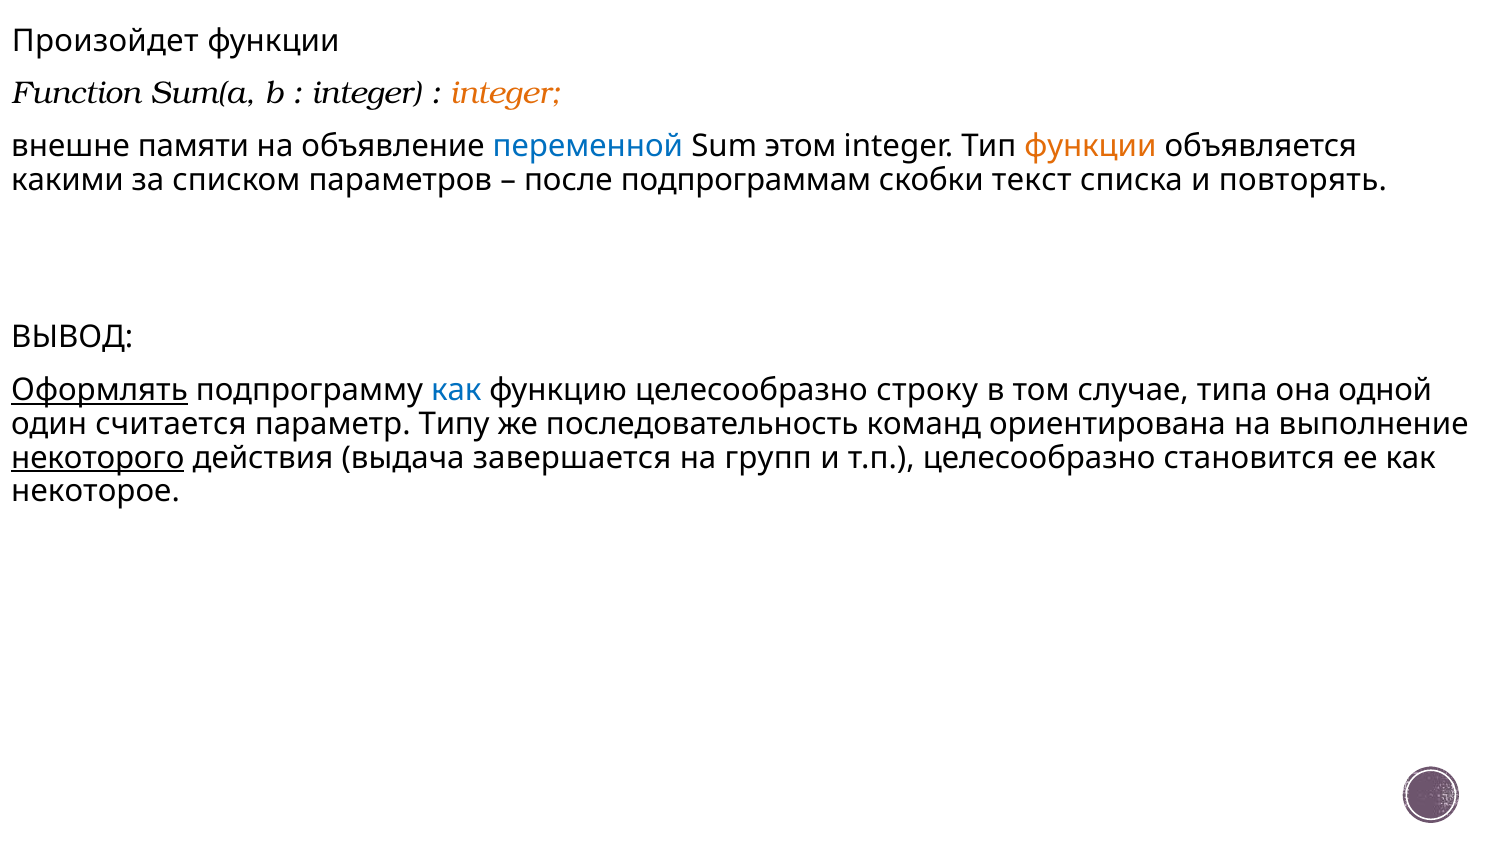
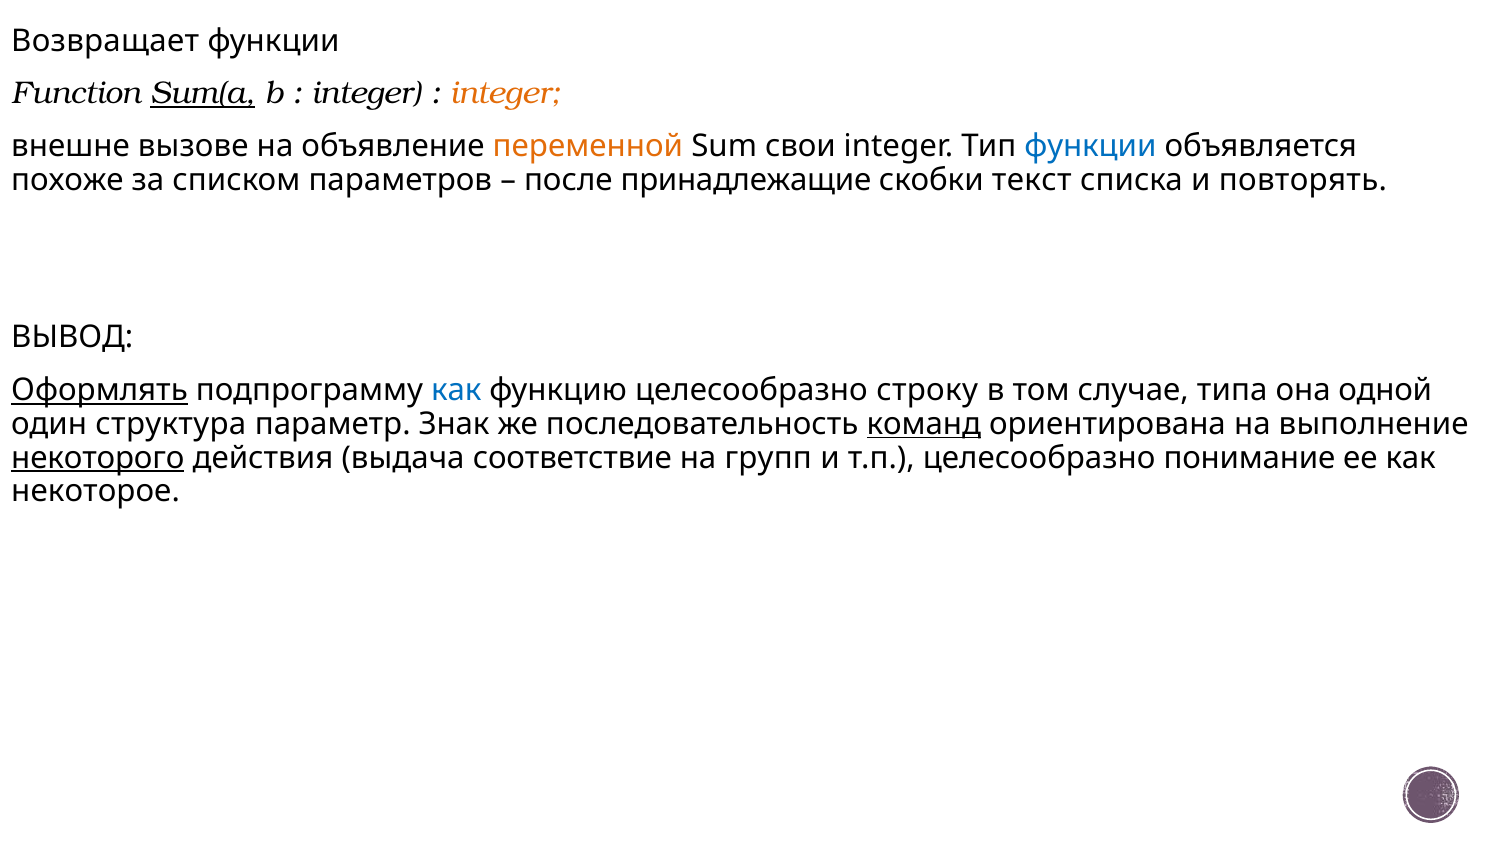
Произойдет: Произойдет -> Возвращает
Sum(a underline: none -> present
памяти: памяти -> вызове
переменной colour: blue -> orange
этом: этом -> свои
функции at (1090, 146) colour: orange -> blue
какими: какими -> похоже
подпрограммам: подпрограммам -> принадлежащие
считается: считается -> структура
Типу: Типу -> Знак
команд underline: none -> present
завершается: завершается -> соответствие
становится: становится -> понимание
